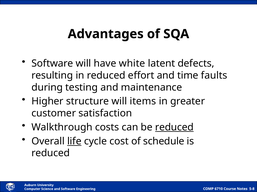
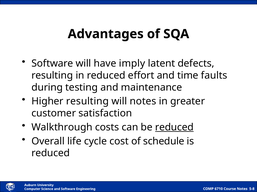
white: white -> imply
Higher structure: structure -> resulting
will items: items -> notes
life underline: present -> none
